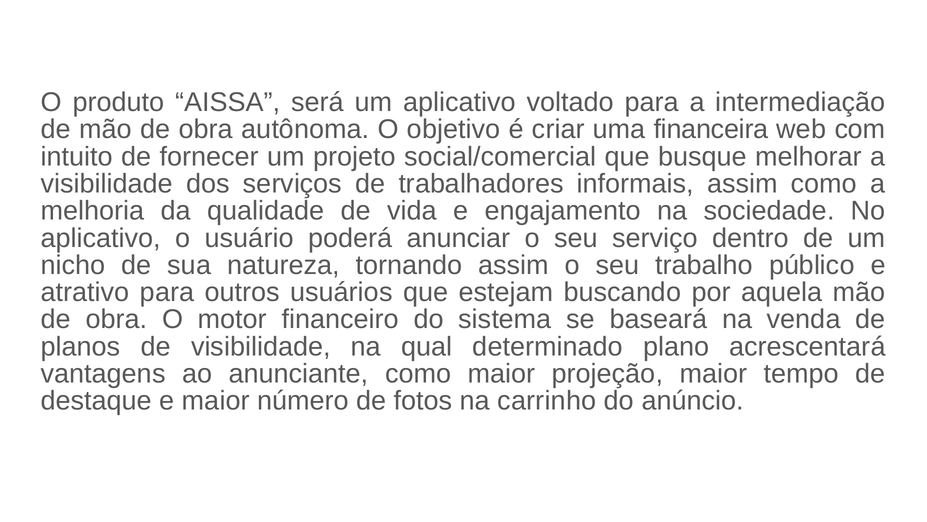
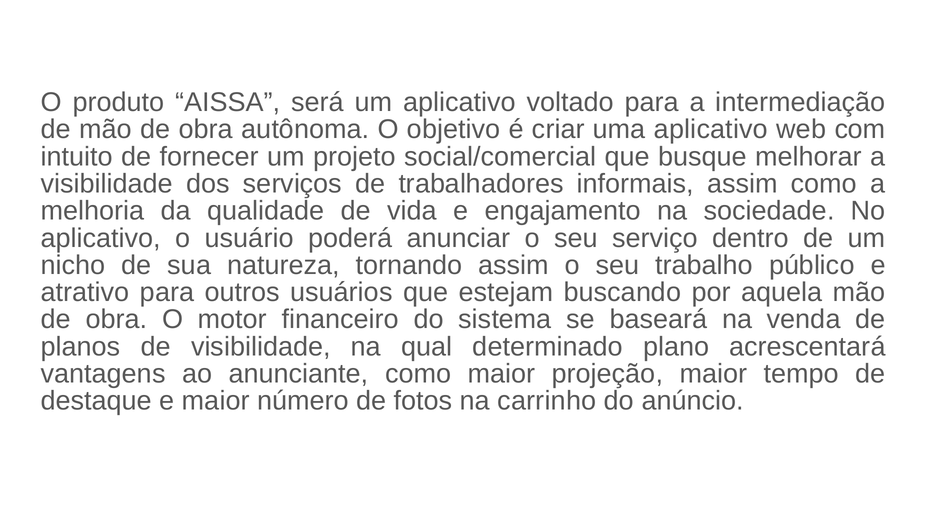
uma financeira: financeira -> aplicativo
